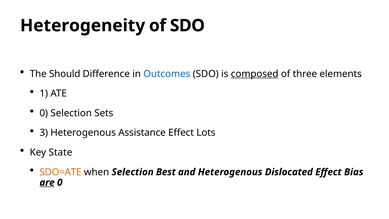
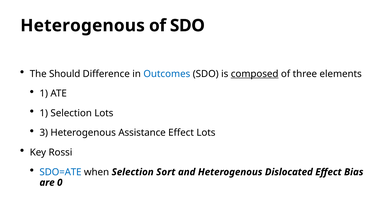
Heterogeneity at (83, 26): Heterogeneity -> Heterogenous
0 at (44, 113): 0 -> 1
Selection Sets: Sets -> Lots
State: State -> Rossi
SDO=ATE colour: orange -> blue
Best: Best -> Sort
are underline: present -> none
